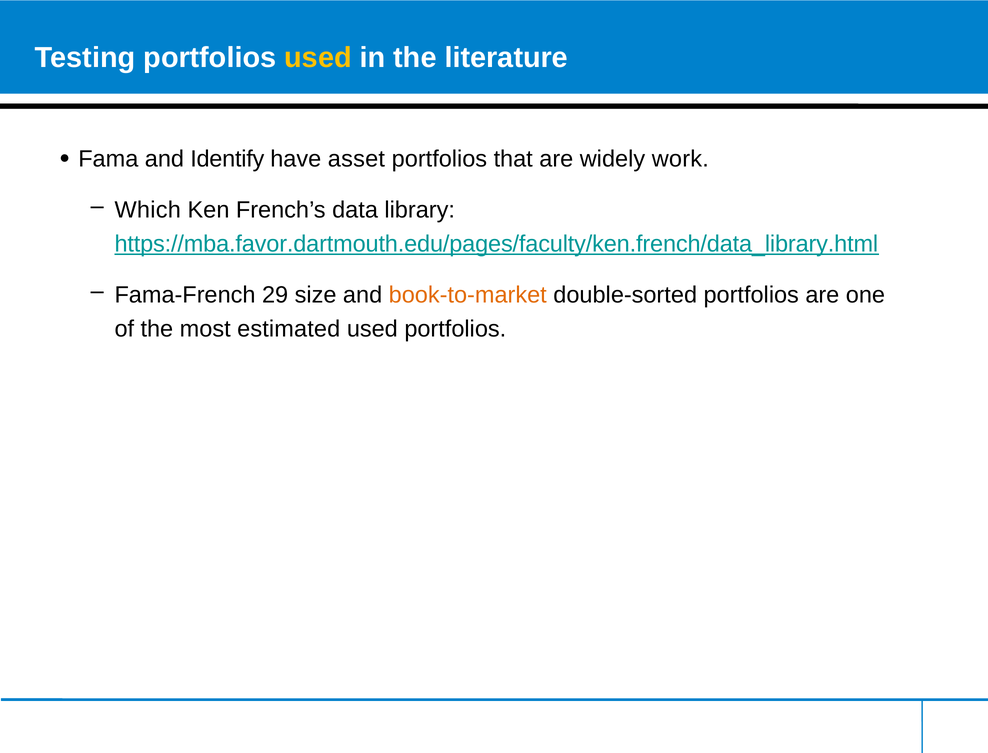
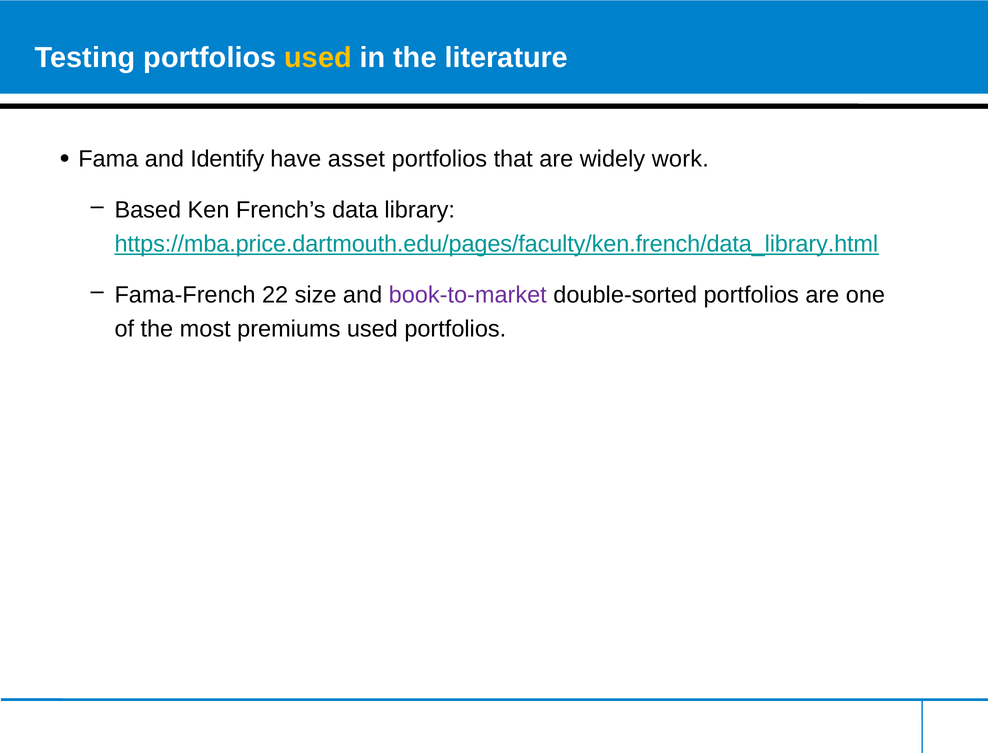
Which: Which -> Based
https://mba.favor.dartmouth.edu/pages/faculty/ken.french/data_library.html: https://mba.favor.dartmouth.edu/pages/faculty/ken.french/data_library.html -> https://mba.price.dartmouth.edu/pages/faculty/ken.french/data_library.html
29: 29 -> 22
book-to-market colour: orange -> purple
estimated: estimated -> premiums
